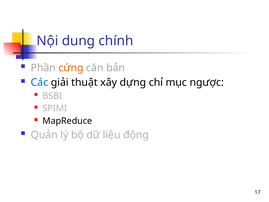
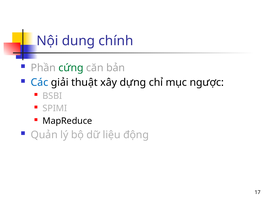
cứng colour: orange -> green
